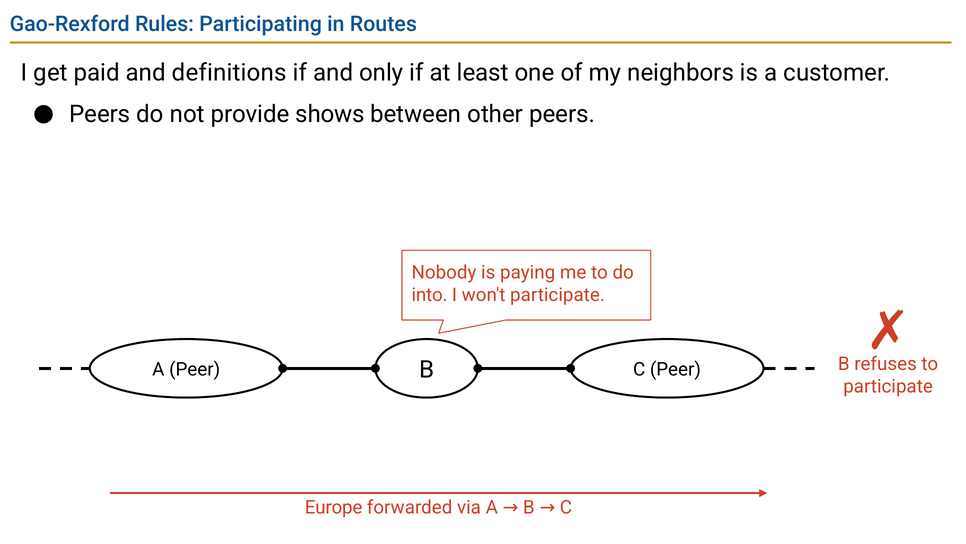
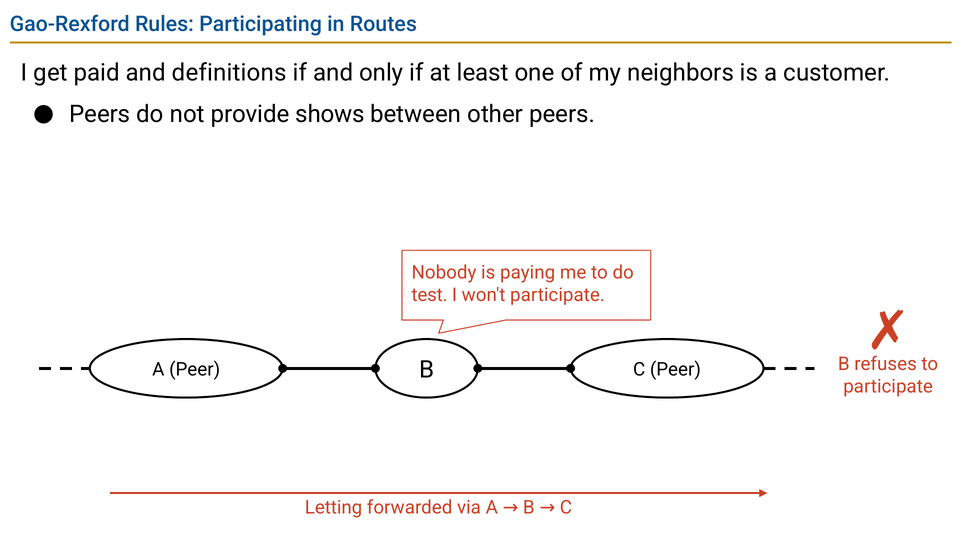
into: into -> test
Europe: Europe -> Letting
